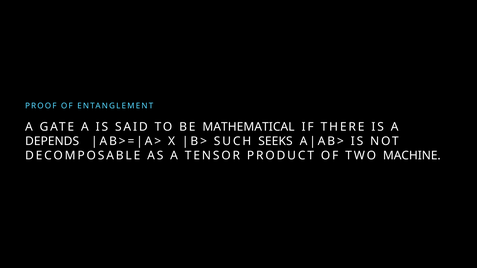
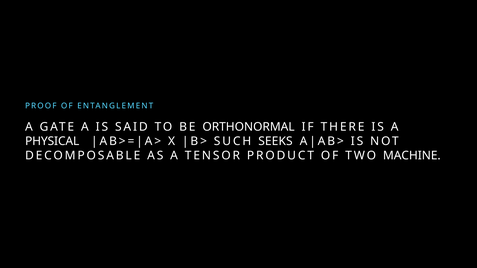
MATHEMATICAL: MATHEMATICAL -> ORTHONORMAL
DEPENDS: DEPENDS -> PHYSICAL
